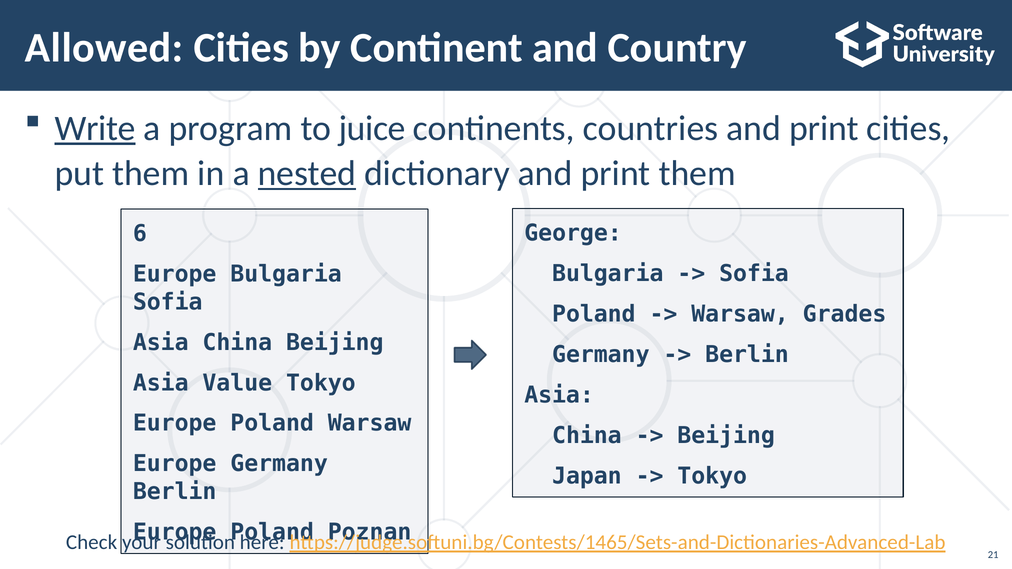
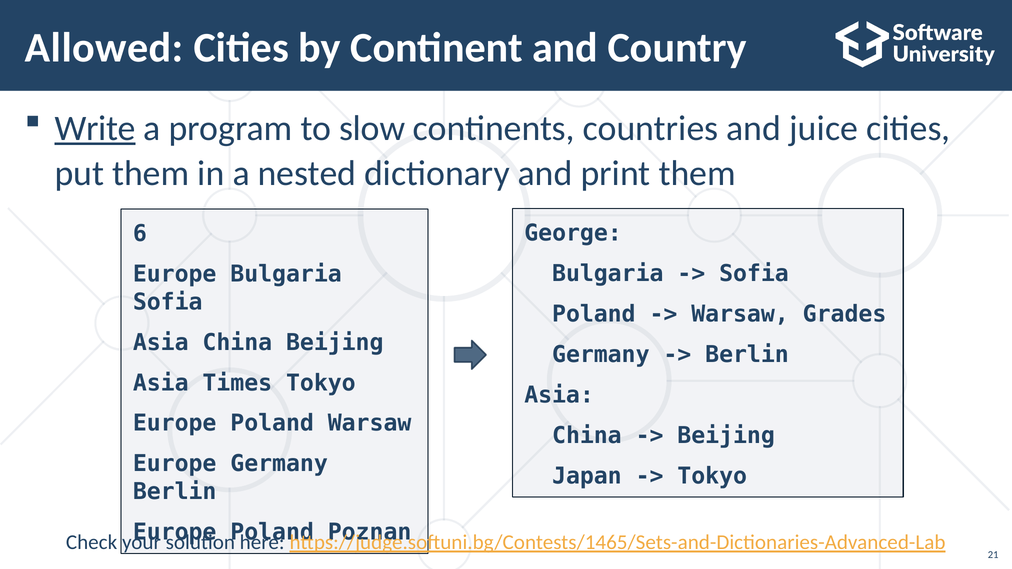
juice: juice -> slow
countries and print: print -> juice
nested underline: present -> none
Value: Value -> Times
